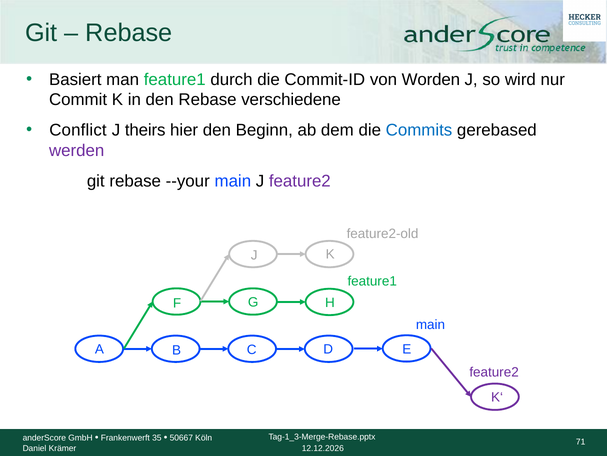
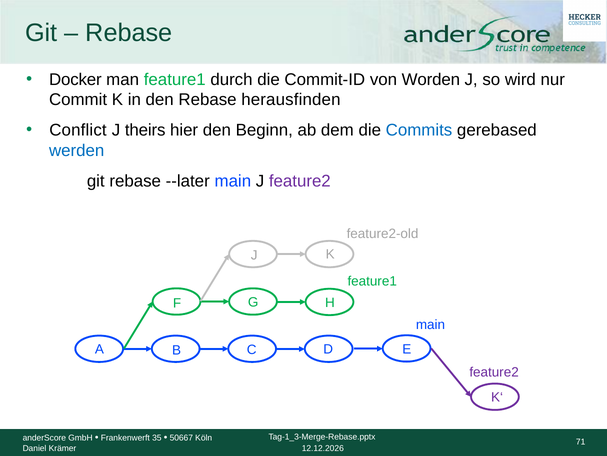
Basiert: Basiert -> Docker
verschiedene: verschiedene -> herausfinden
werden colour: purple -> blue
--your: --your -> --later
